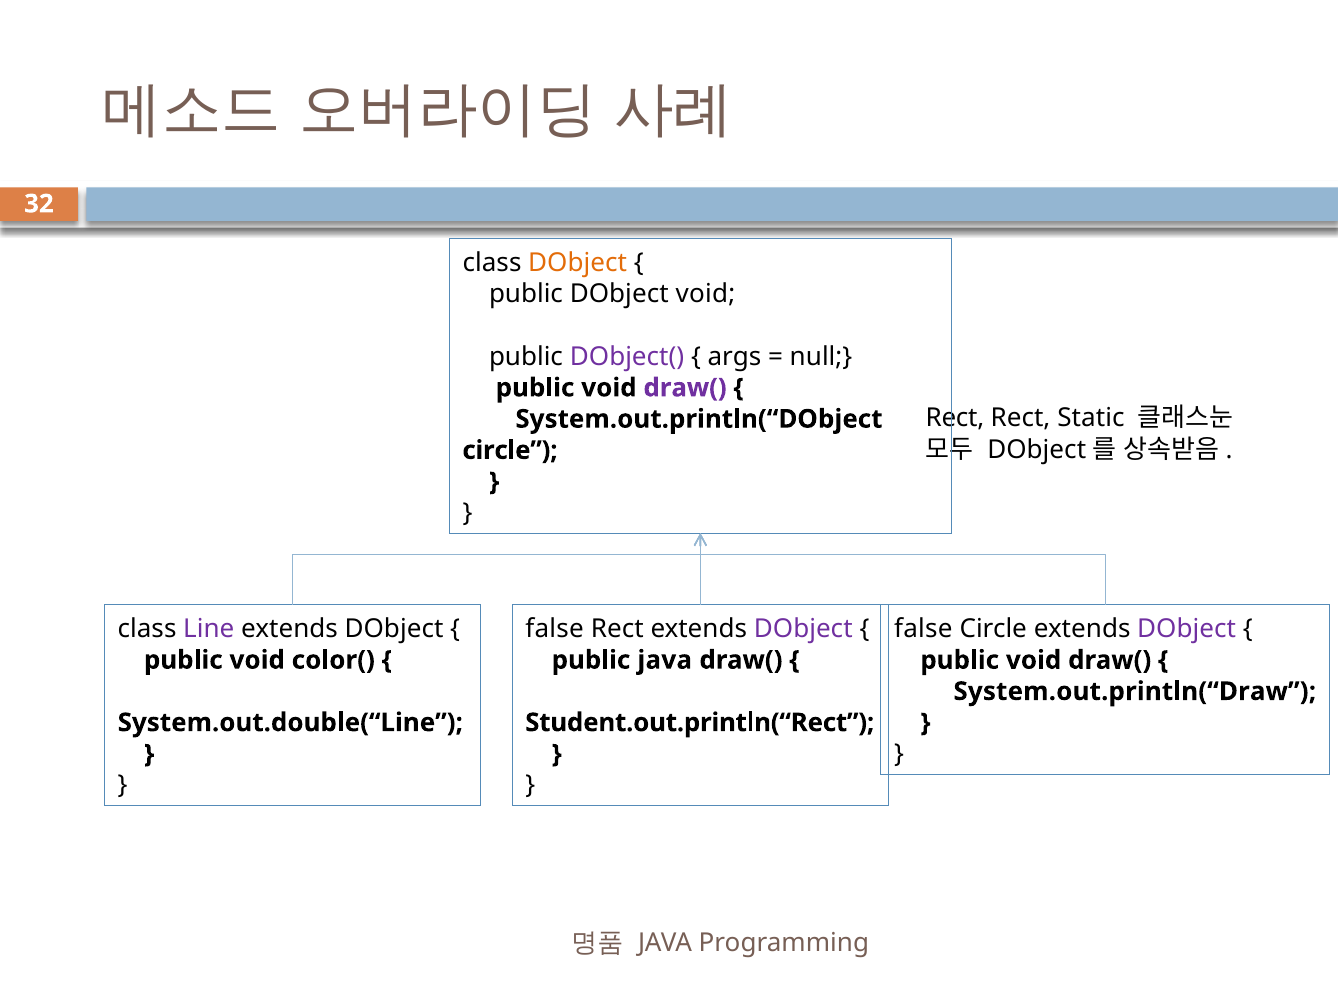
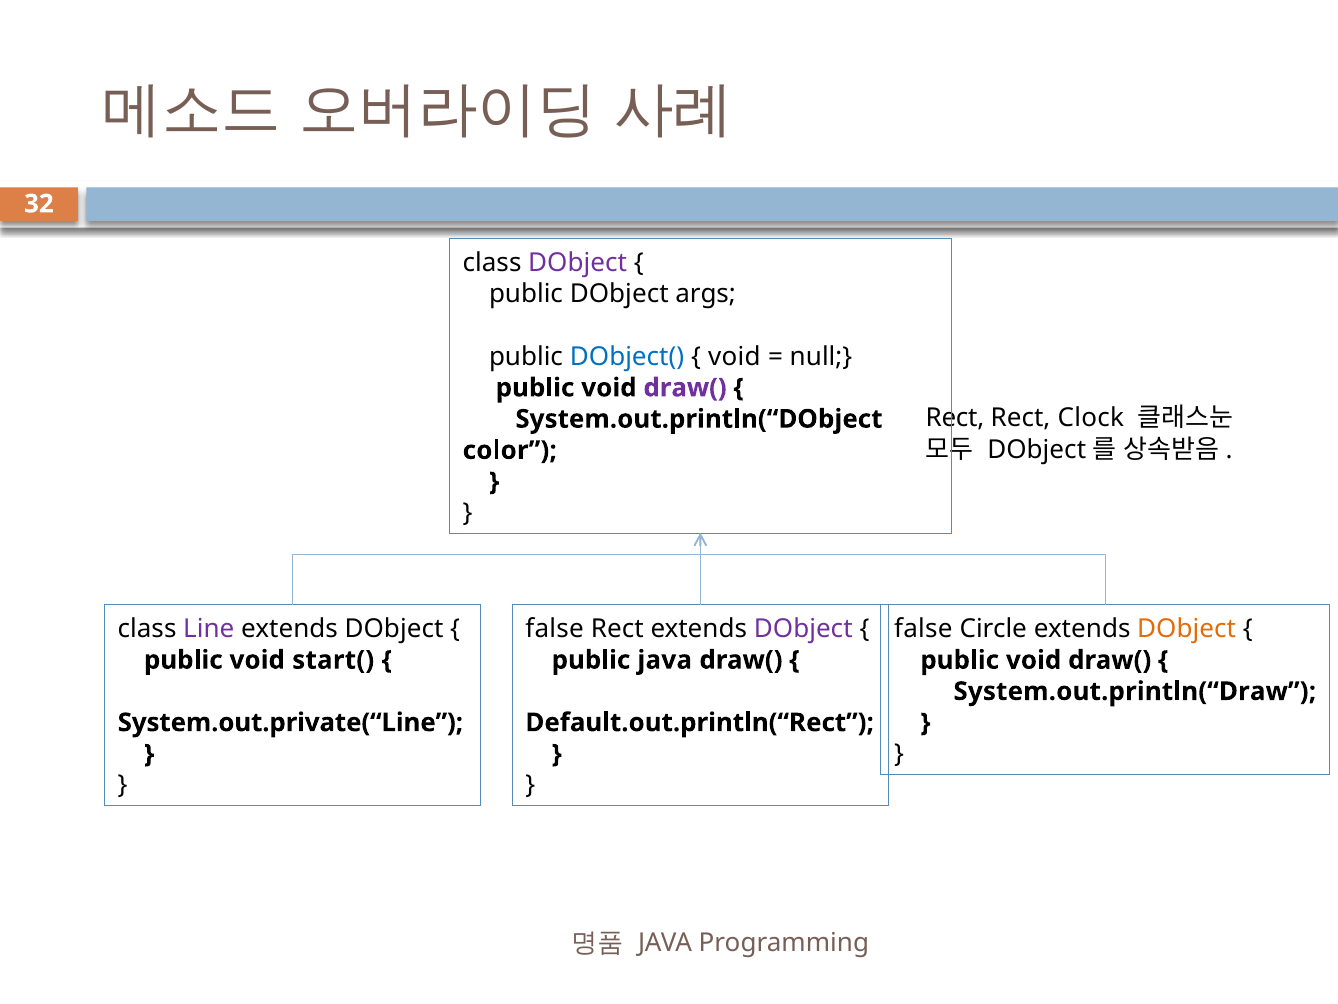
DObject at (578, 263) colour: orange -> purple
DObject void: void -> args
DObject( colour: purple -> blue
args at (734, 356): args -> void
Static: Static -> Clock
circle at (510, 450): circle -> color
DObject at (1187, 629) colour: purple -> orange
color(: color( -> start(
System.out.double(“Line: System.out.double(“Line -> System.out.private(“Line
Student.out.println(“Rect: Student.out.println(“Rect -> Default.out.println(“Rect
